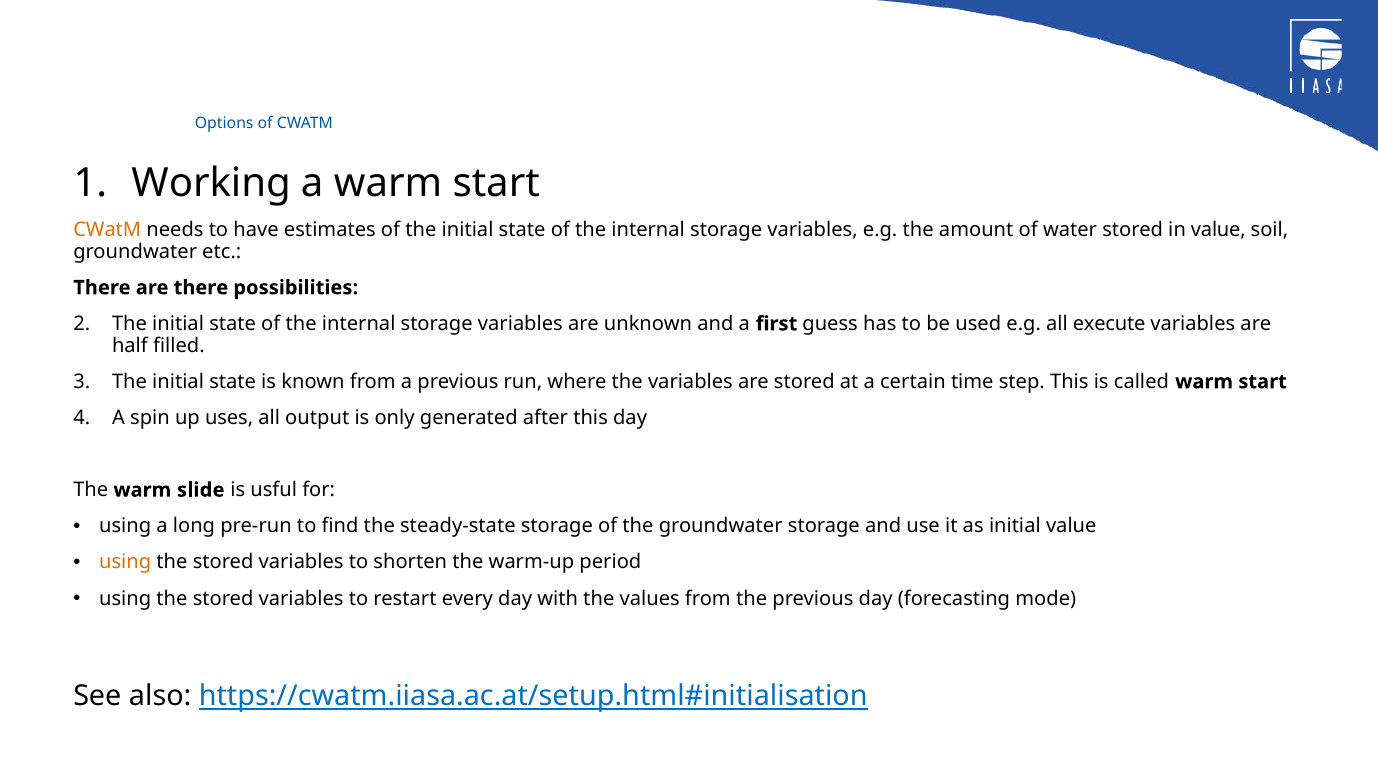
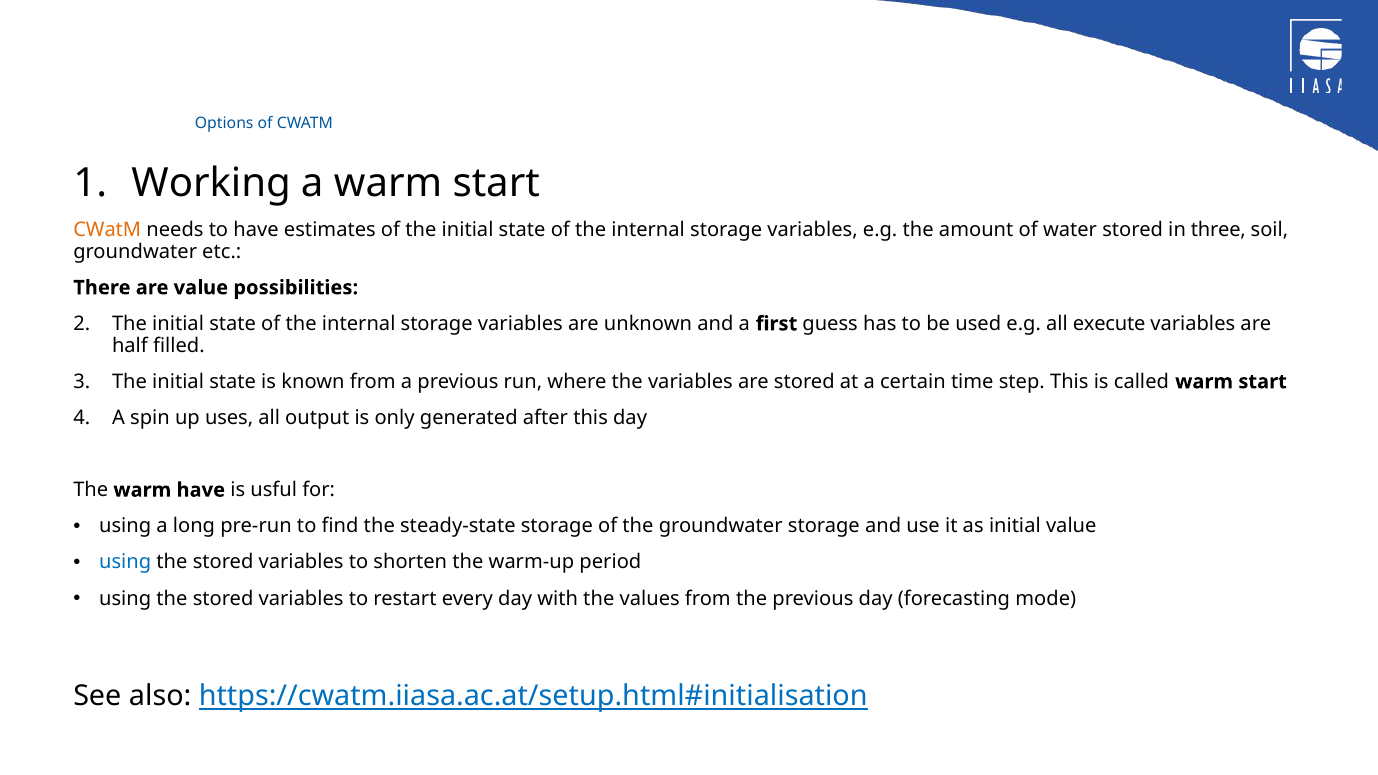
in value: value -> three
are there: there -> value
warm slide: slide -> have
using at (125, 562) colour: orange -> blue
